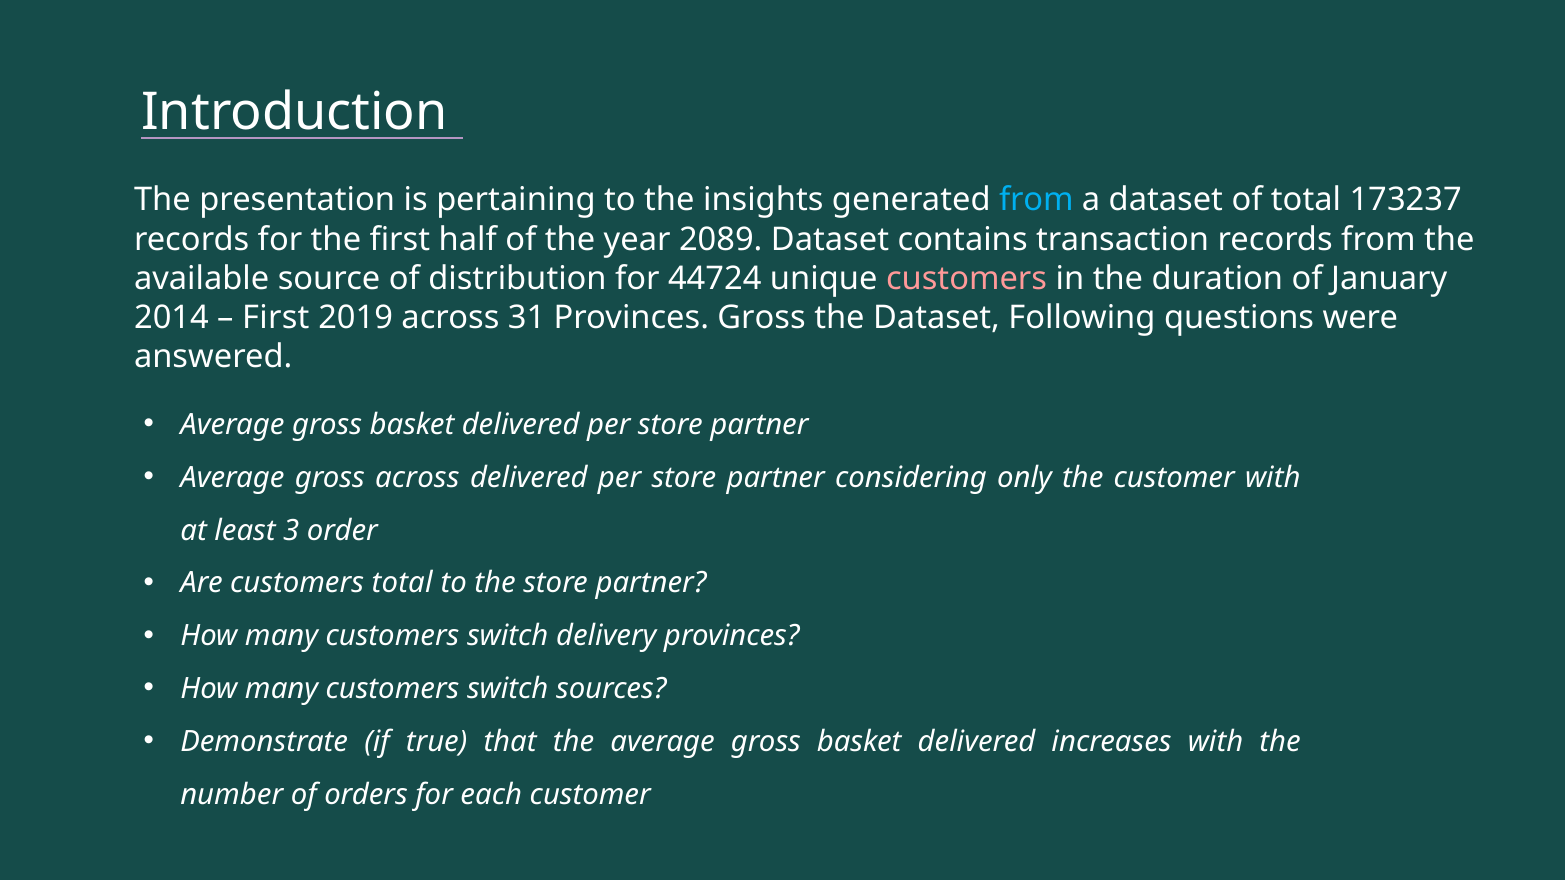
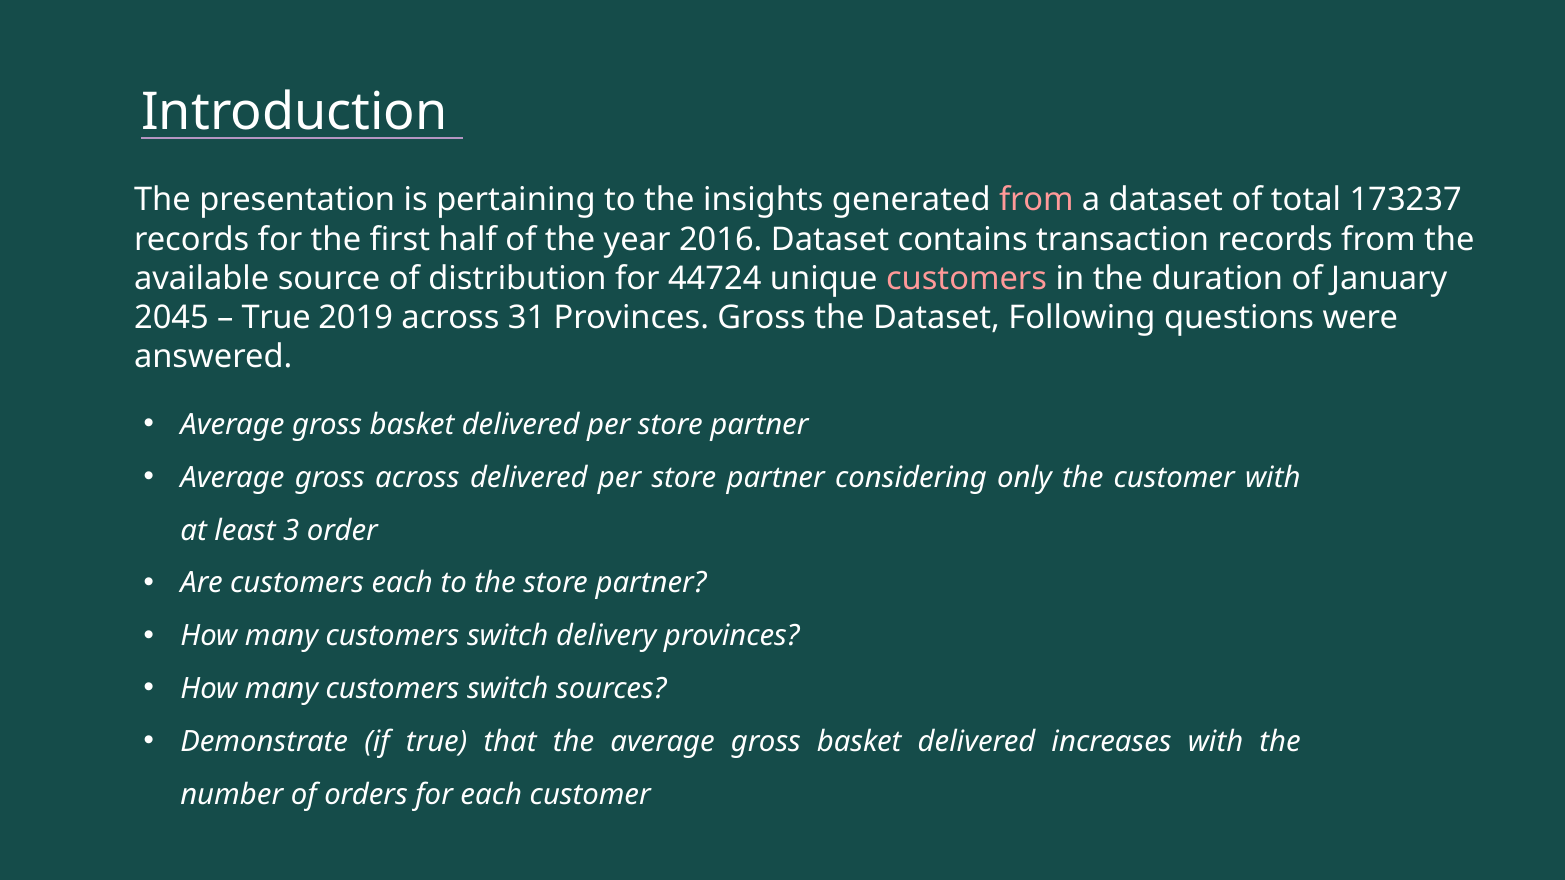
from at (1036, 200) colour: light blue -> pink
2089: 2089 -> 2016
2014: 2014 -> 2045
First at (276, 318): First -> True
customers total: total -> each
